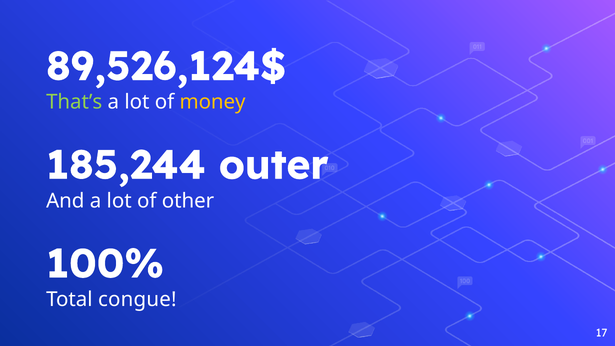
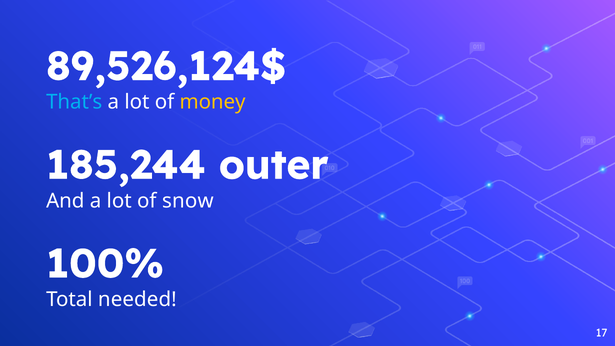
That’s colour: light green -> light blue
other: other -> snow
congue: congue -> needed
